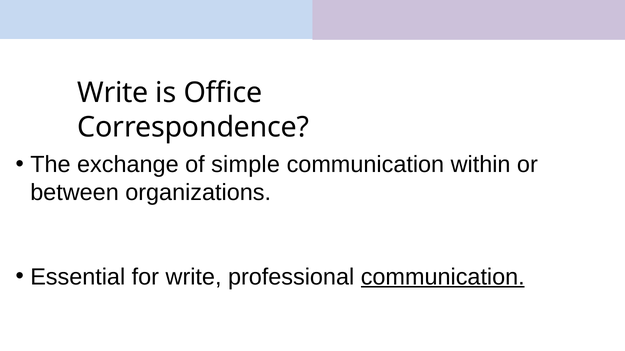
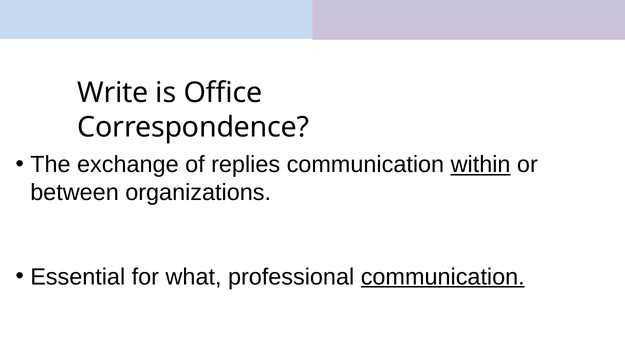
simple: simple -> replies
within underline: none -> present
for write: write -> what
